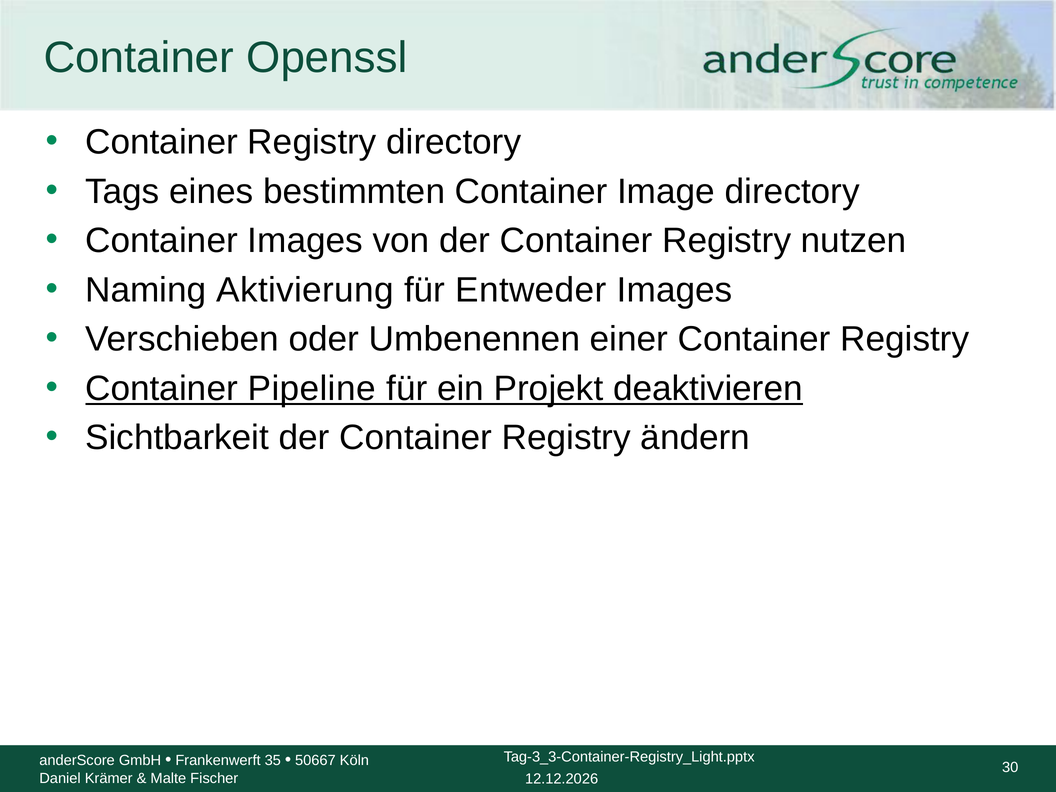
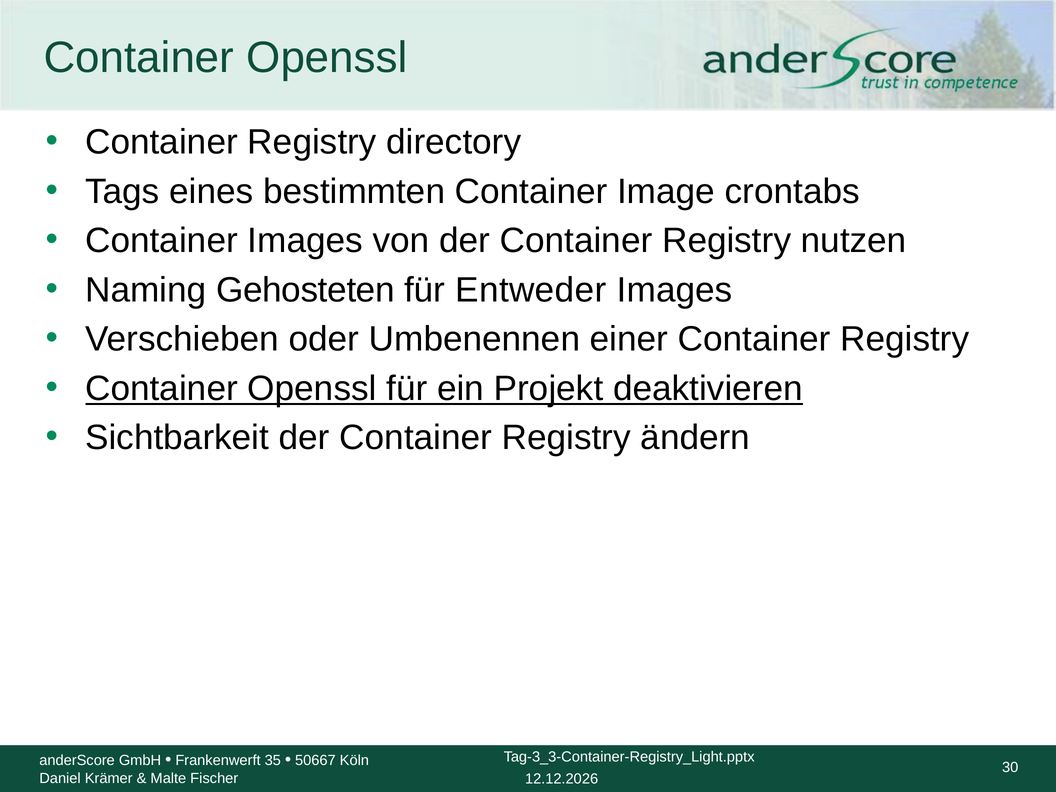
Image directory: directory -> crontabs
Aktivierung: Aktivierung -> Gehosteten
Pipeline at (312, 389): Pipeline -> Openssl
